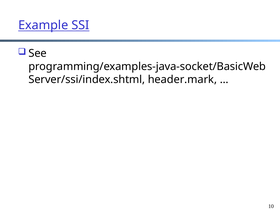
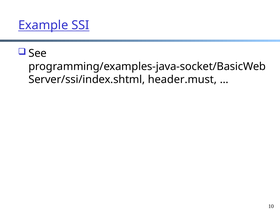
header.mark: header.mark -> header.must
